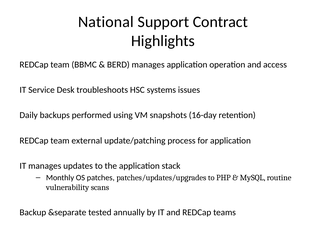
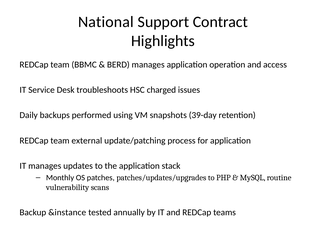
systems: systems -> charged
16-day: 16-day -> 39-day
&separate: &separate -> &instance
